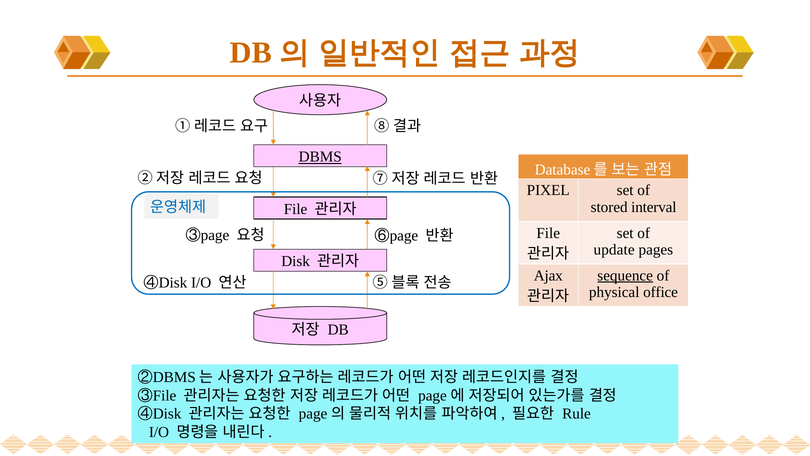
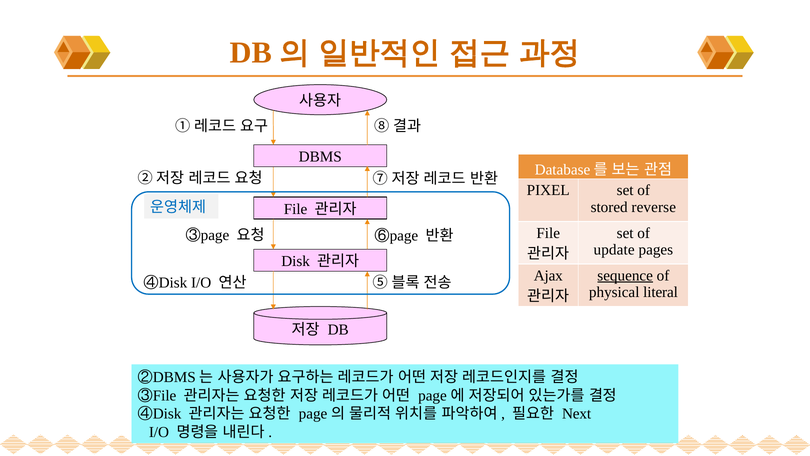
DBMS underline: present -> none
interval: interval -> reverse
office: office -> literal
Rule: Rule -> Next
